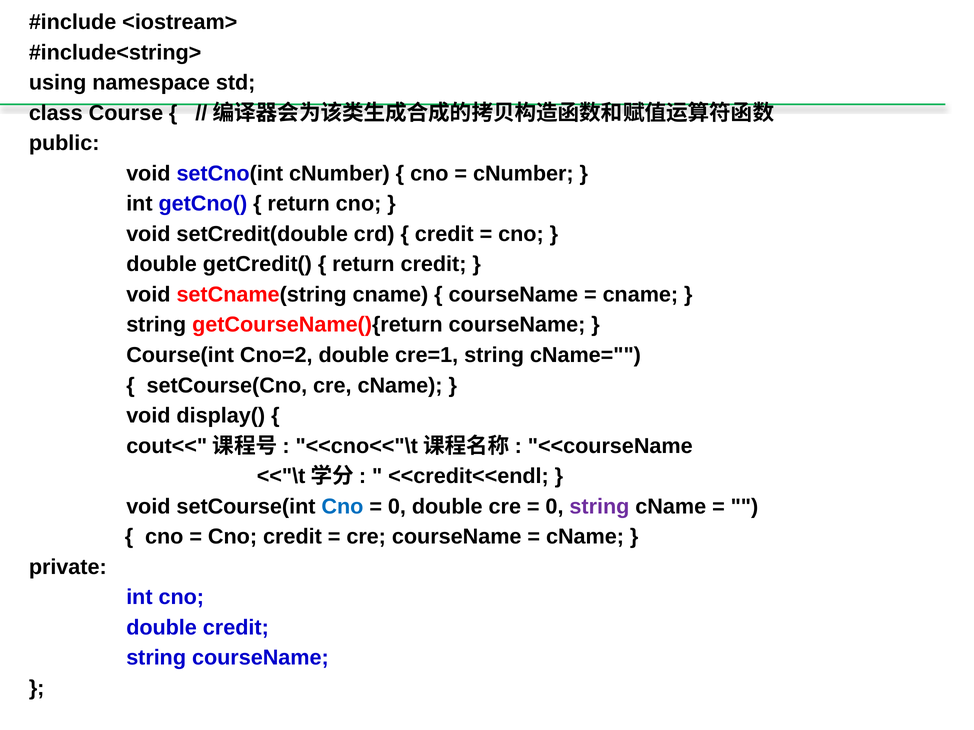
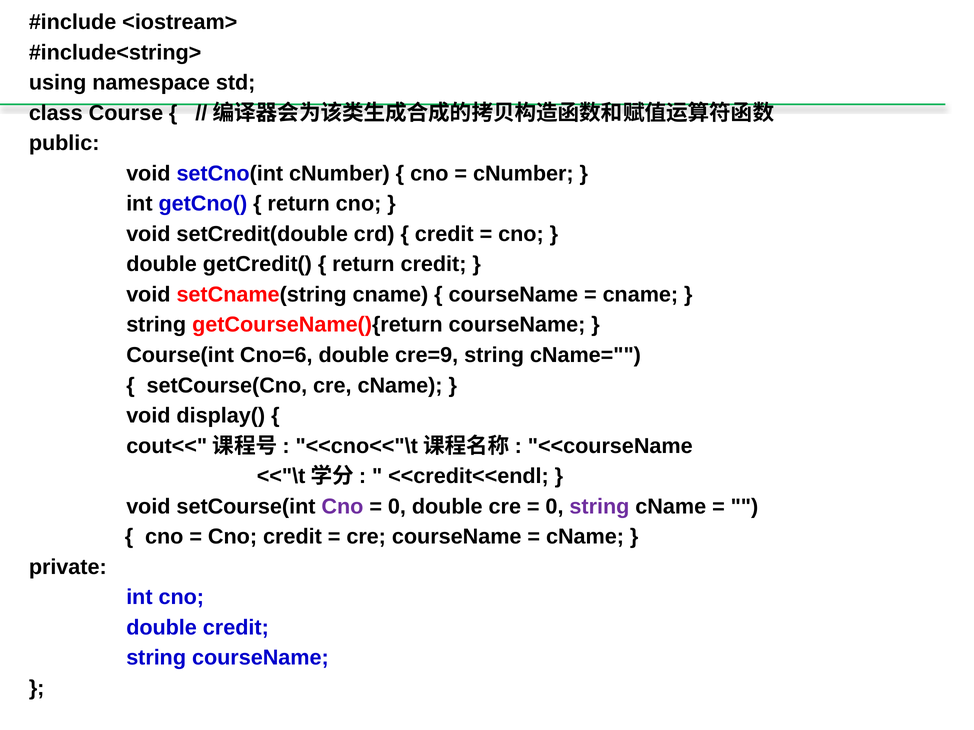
Cno=2: Cno=2 -> Cno=6
cre=1: cre=1 -> cre=9
Cno at (342, 507) colour: blue -> purple
